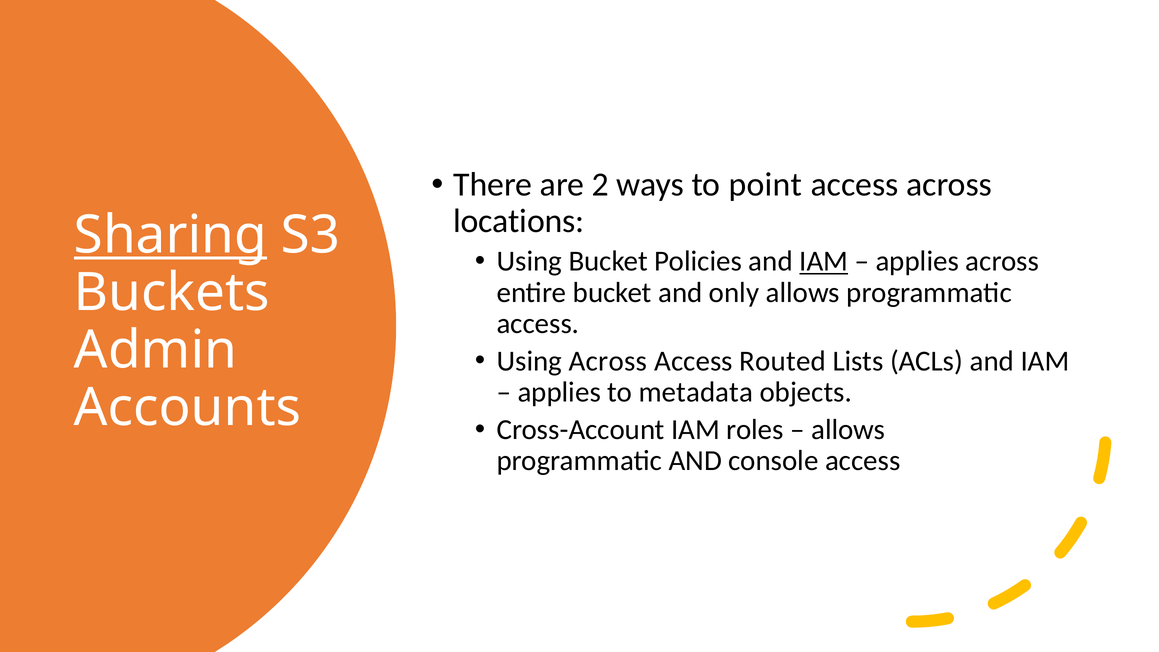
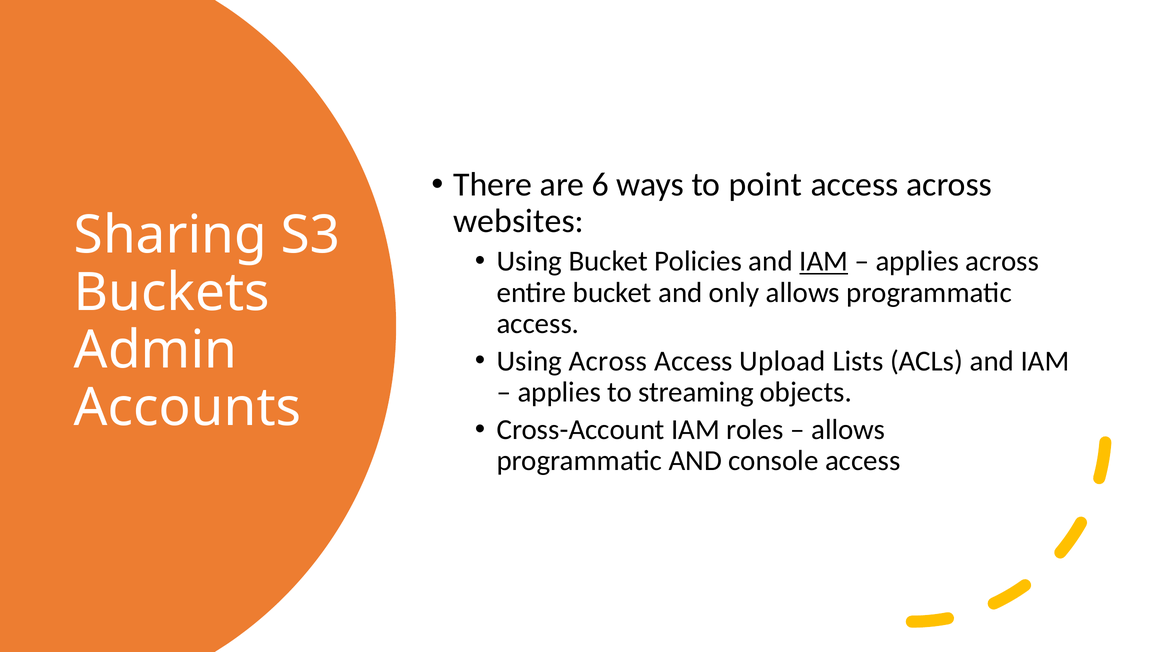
2: 2 -> 6
locations: locations -> websites
Sharing underline: present -> none
Routed: Routed -> Upload
metadata: metadata -> streaming
